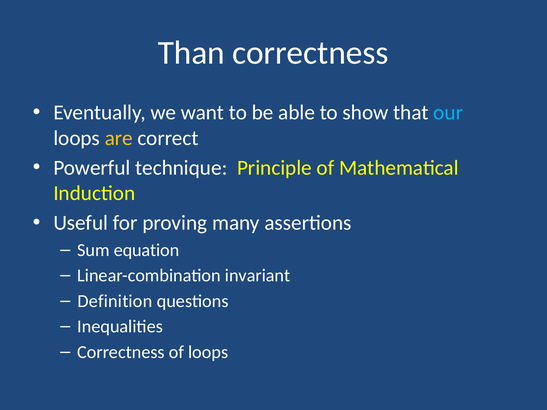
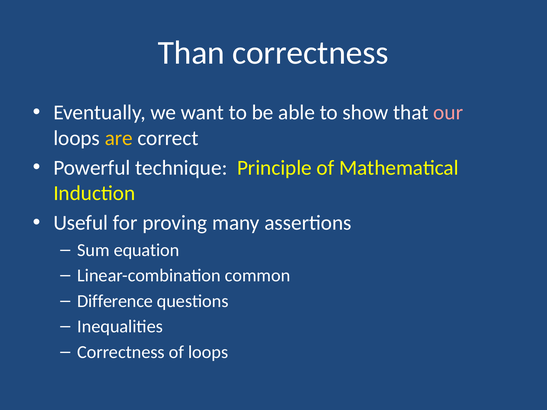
our colour: light blue -> pink
invariant: invariant -> common
Definition: Definition -> Difference
